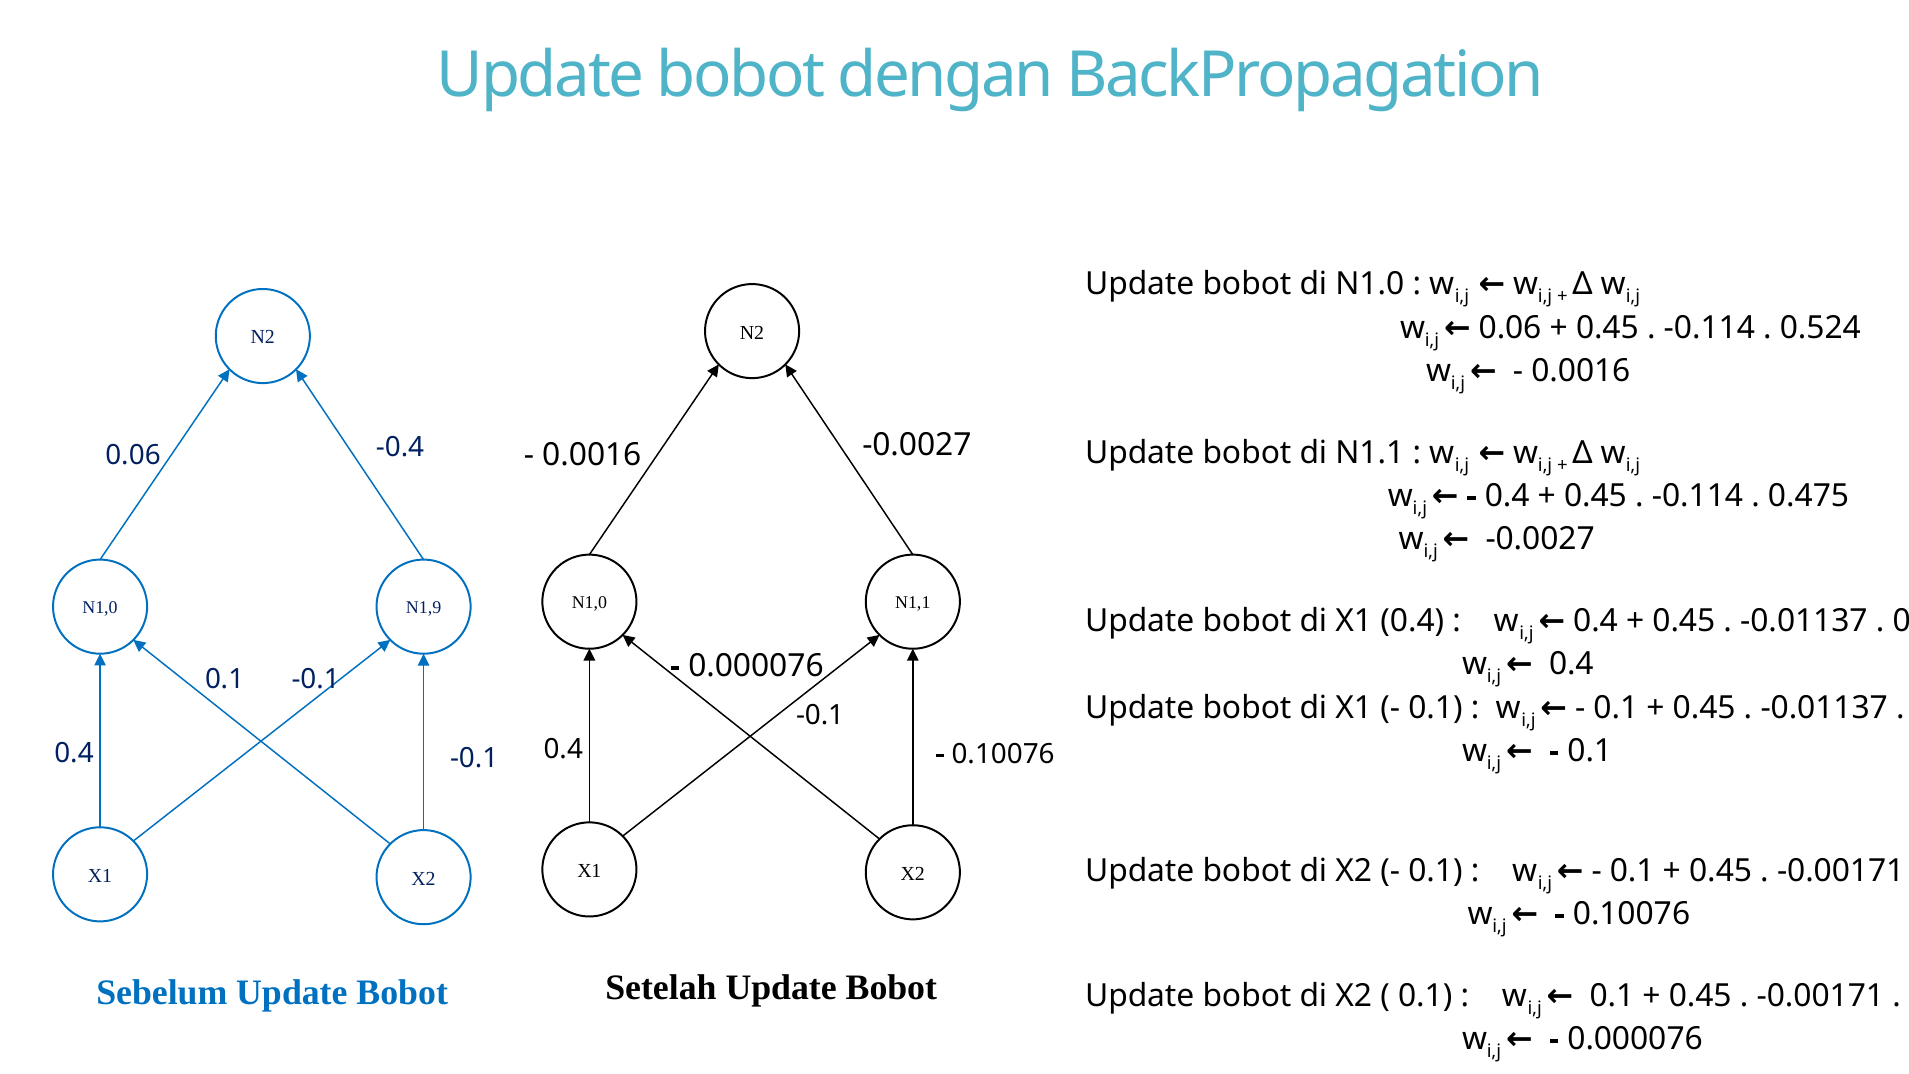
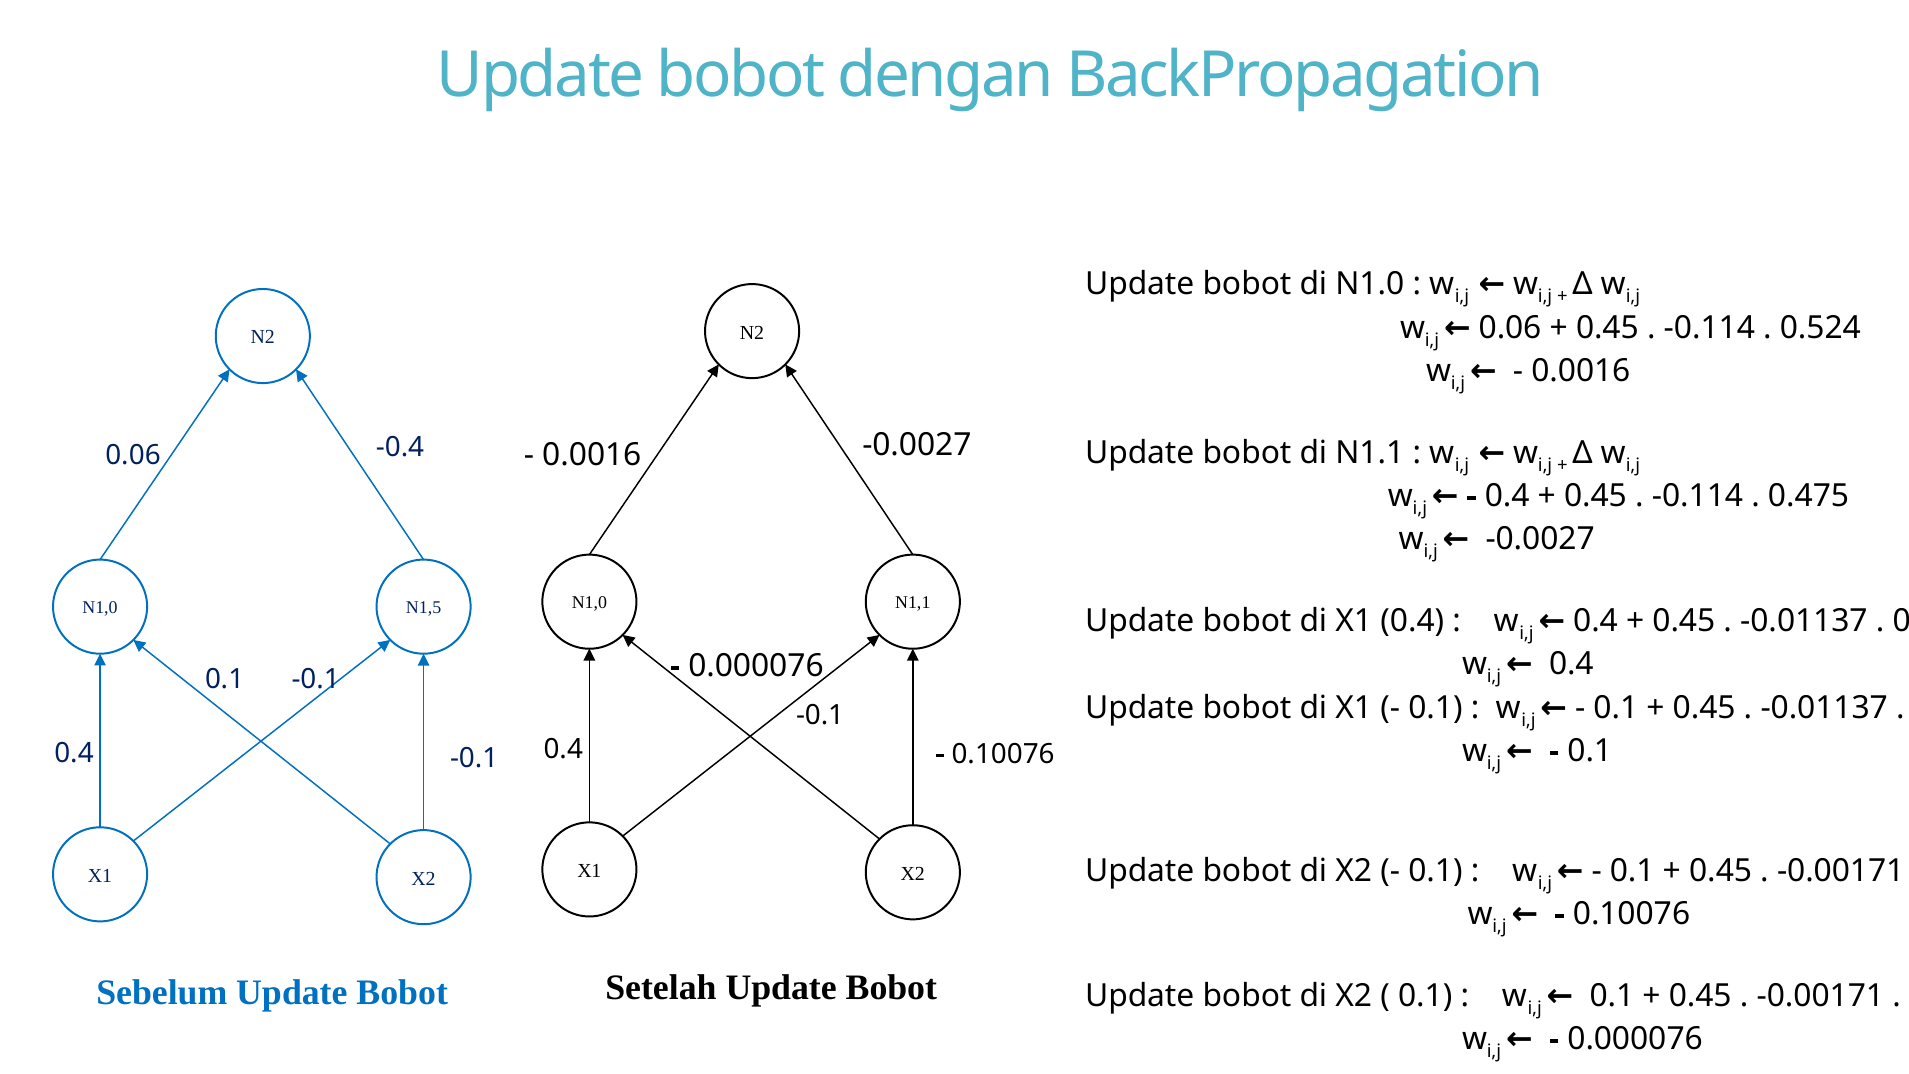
N1,9: N1,9 -> N1,5
